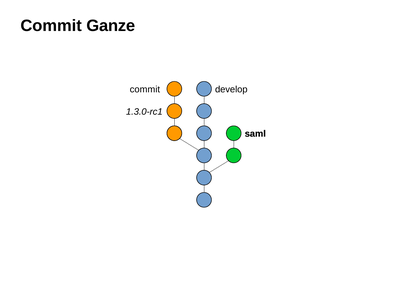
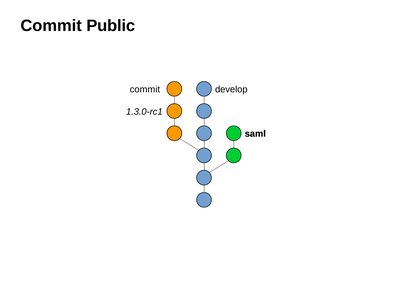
Ganze: Ganze -> Public
